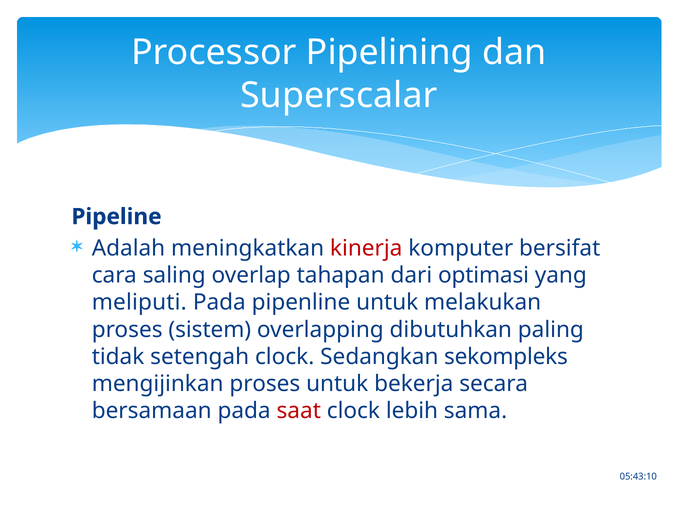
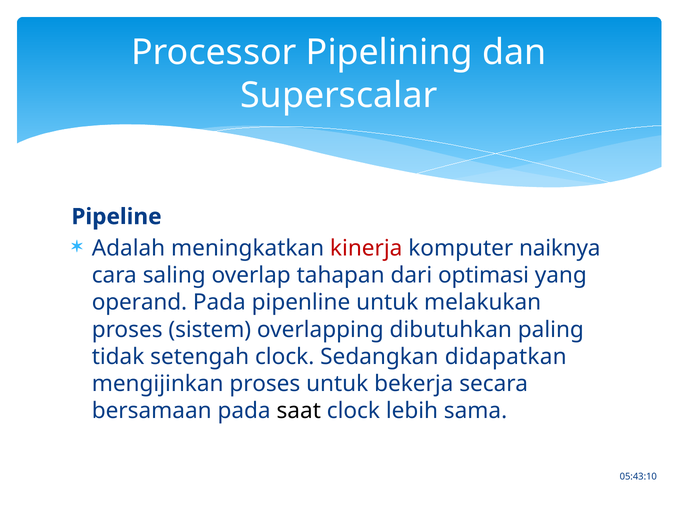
bersifat: bersifat -> naiknya
meliputi: meliputi -> operand
sekompleks: sekompleks -> didapatkan
saat colour: red -> black
